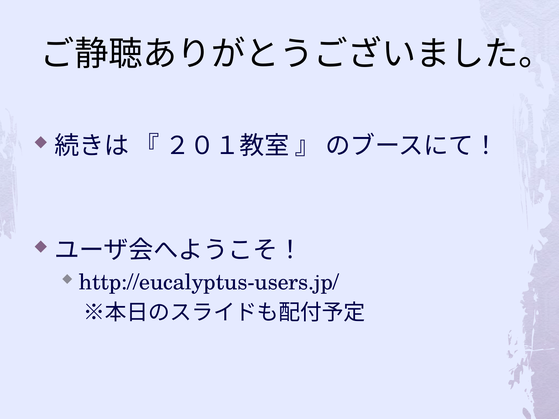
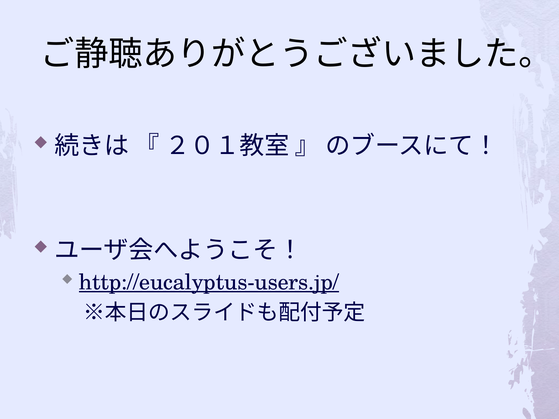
http://eucalyptus-users.jp/ underline: none -> present
